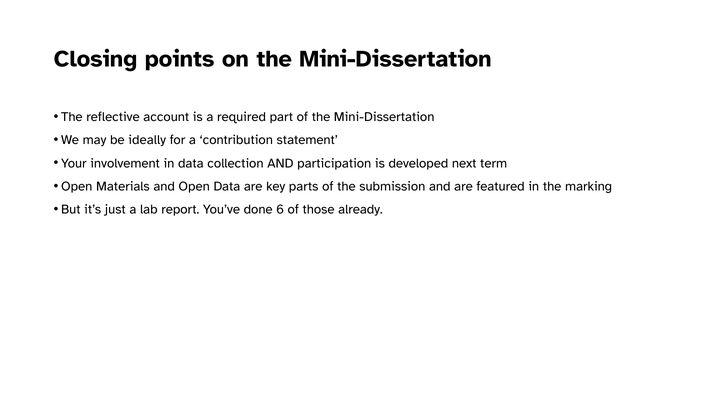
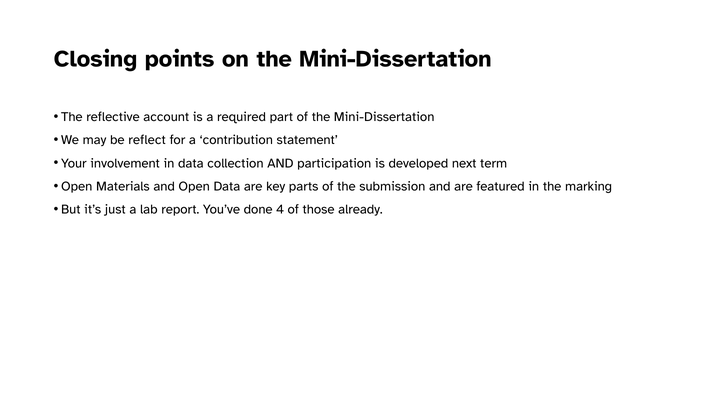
ideally: ideally -> reflect
6: 6 -> 4
